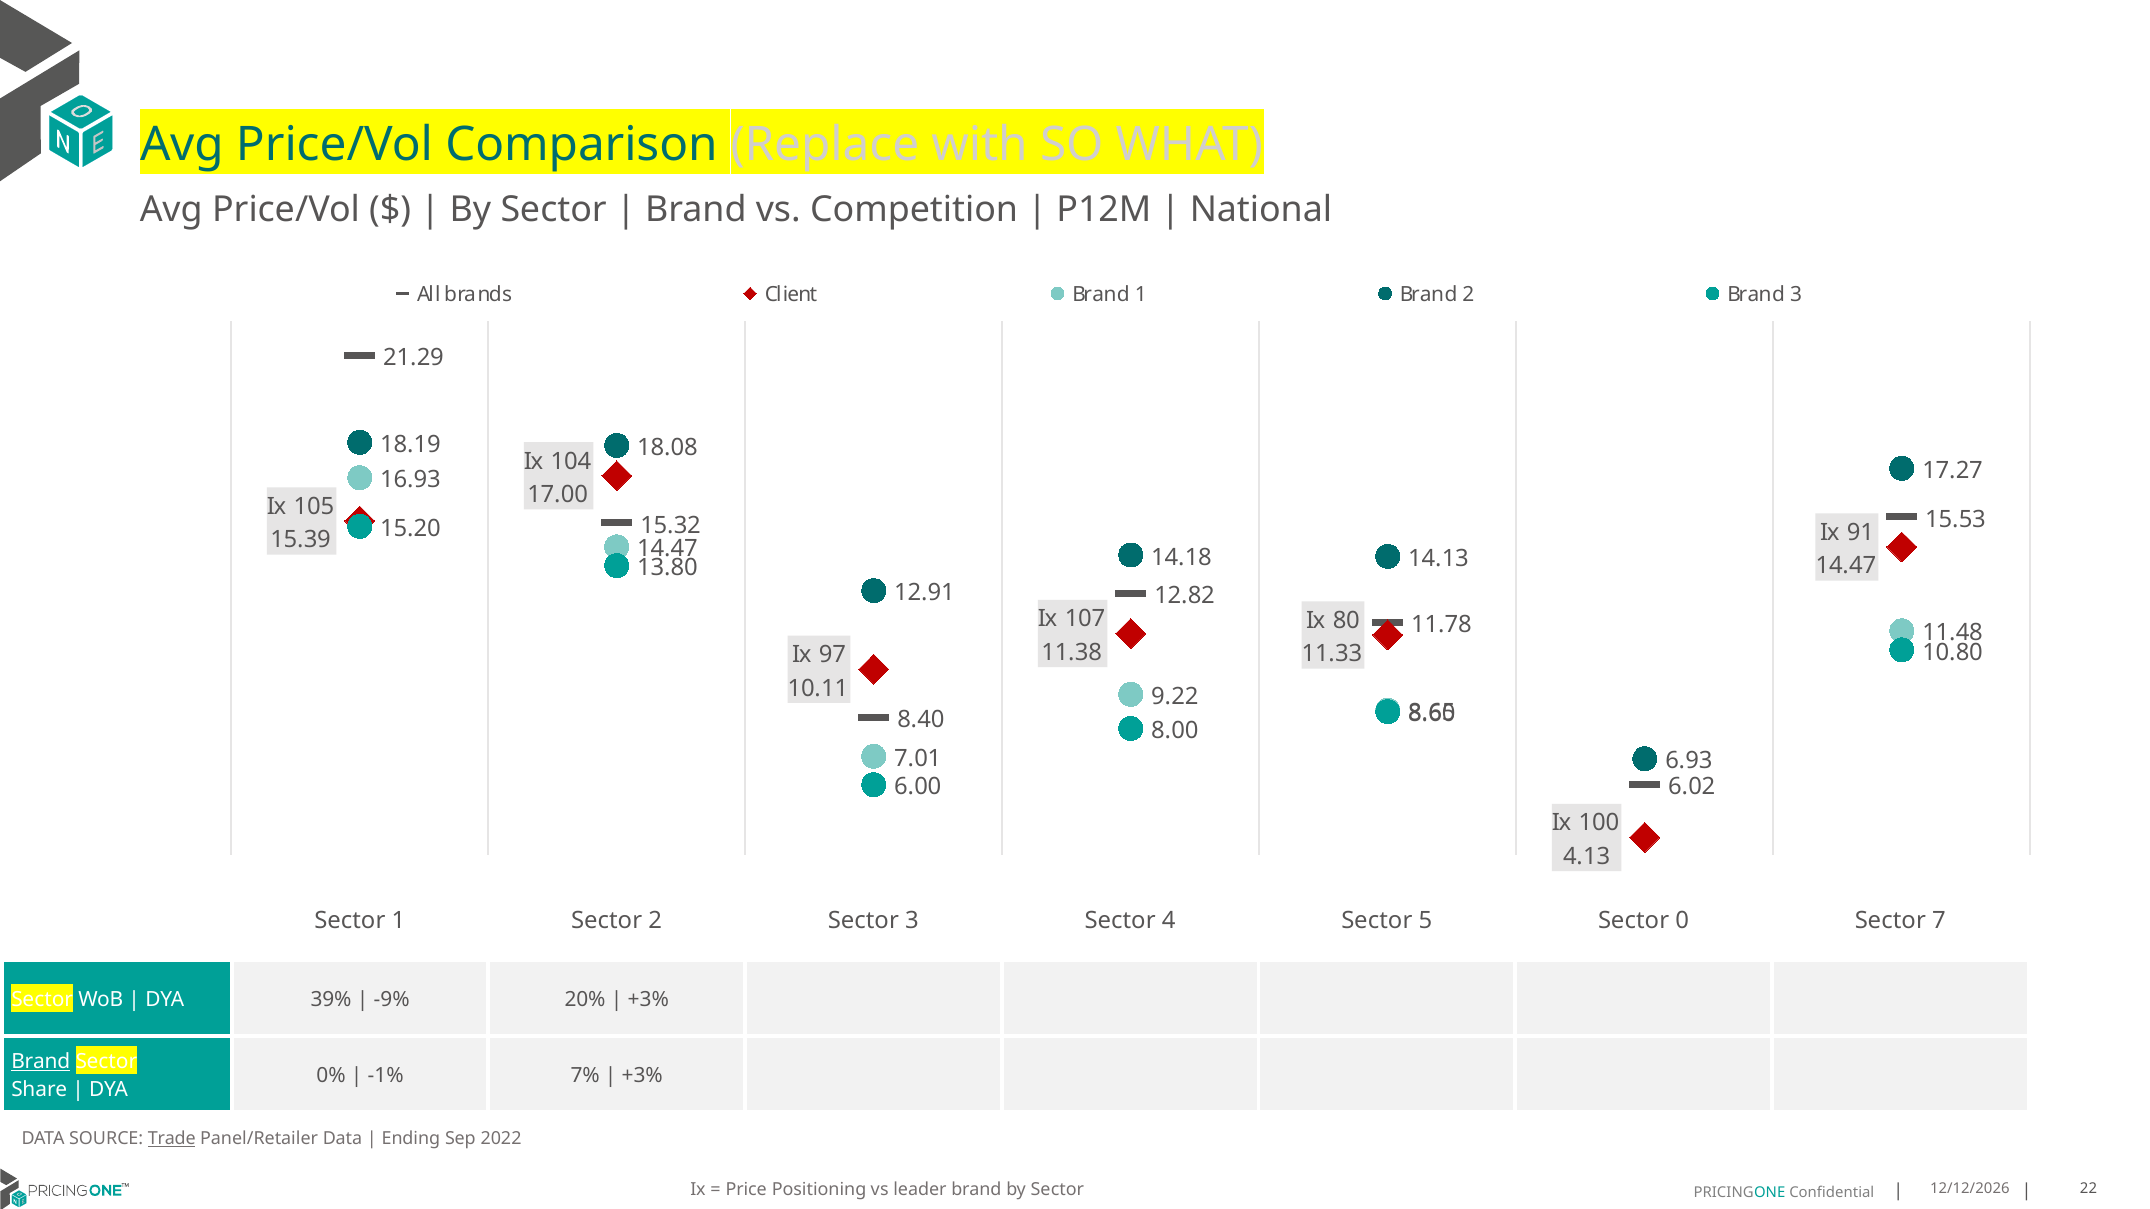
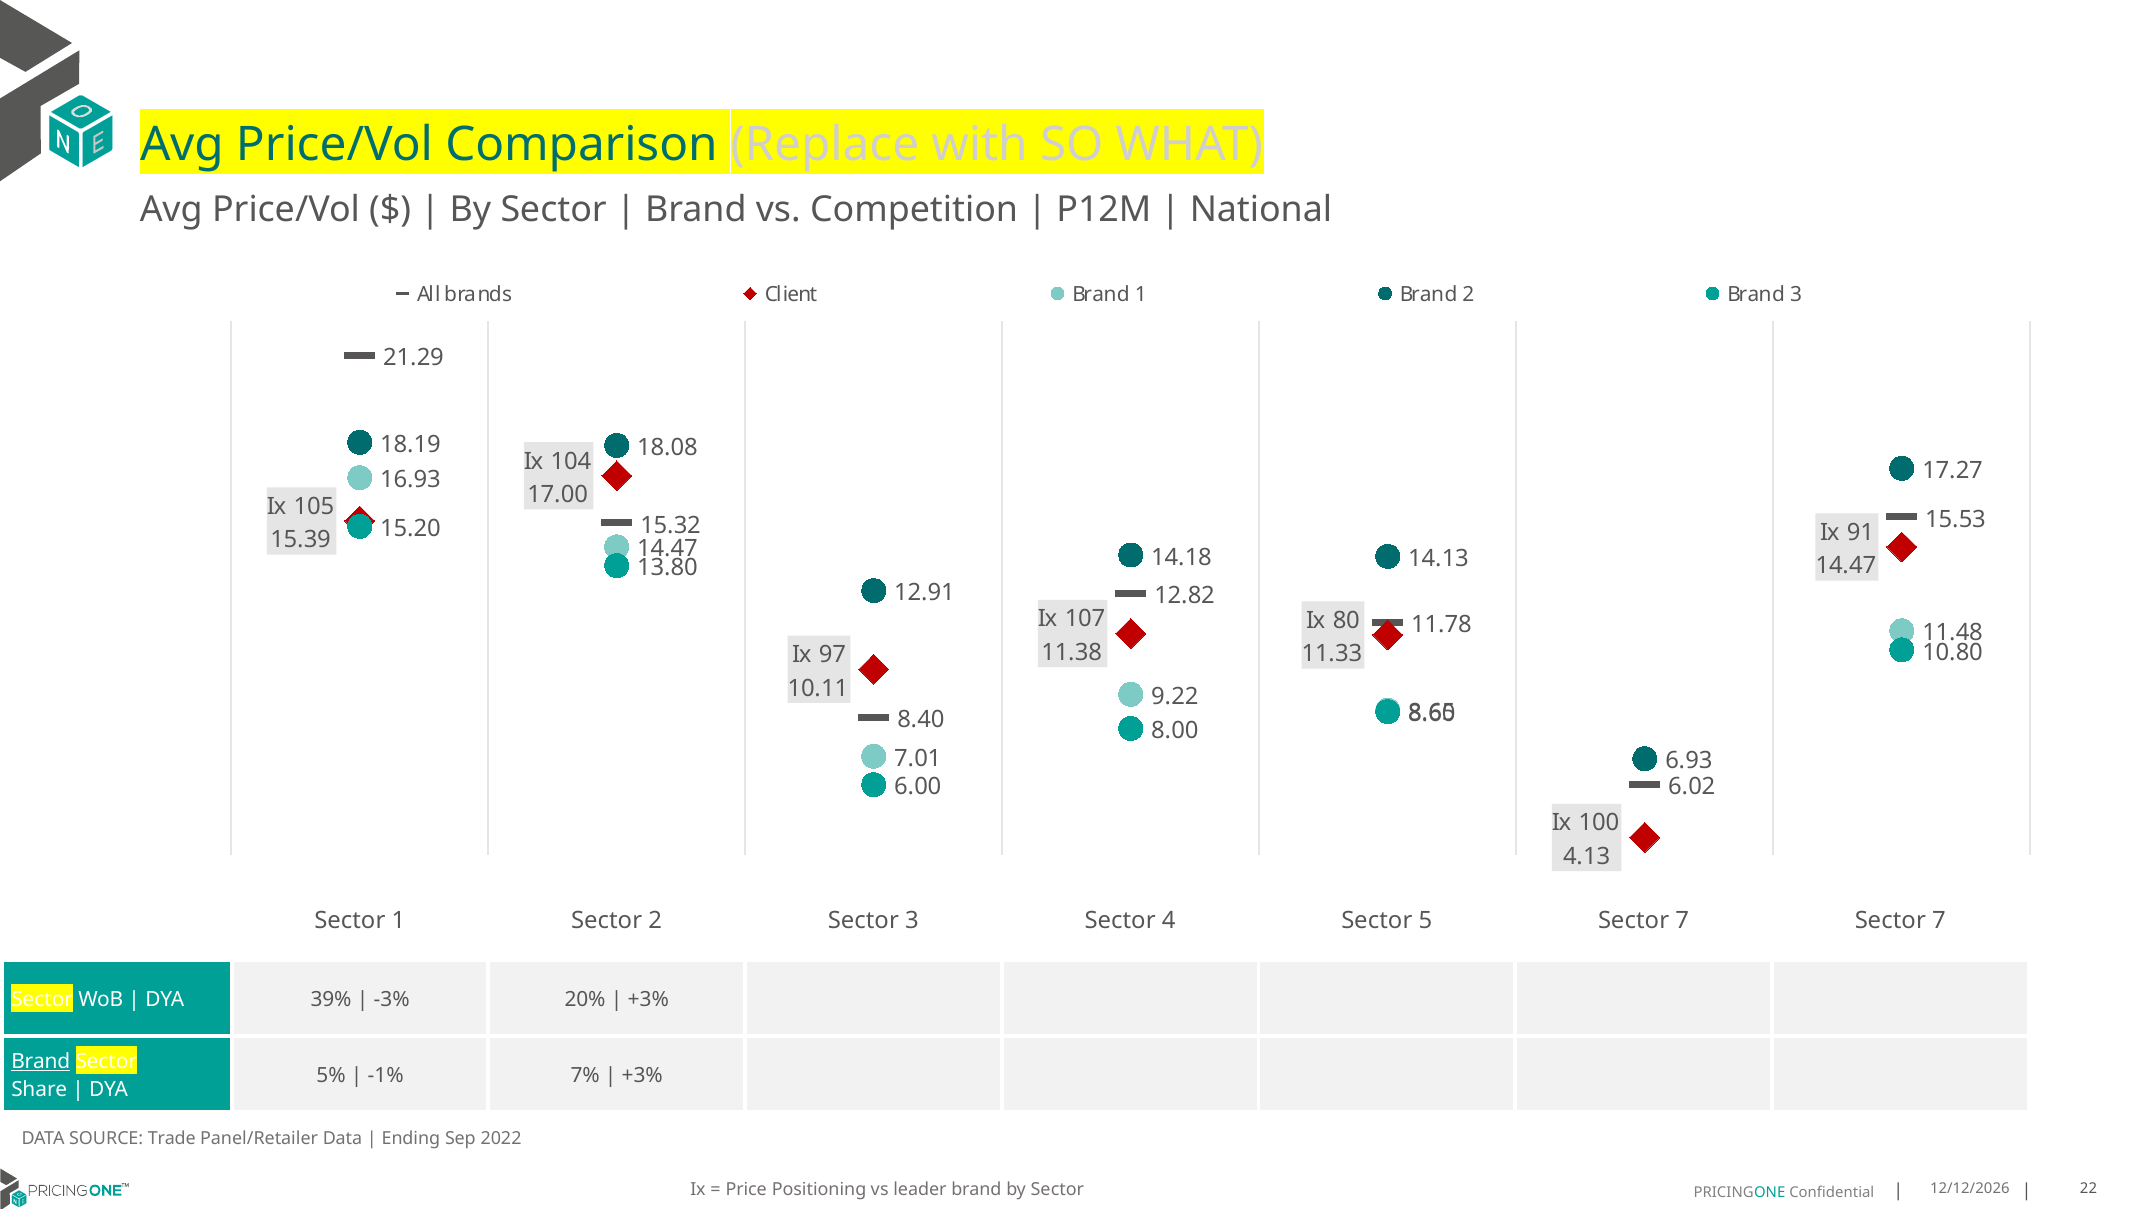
5 Sector 0: 0 -> 7
-9%: -9% -> -3%
0%: 0% -> 5%
Trade underline: present -> none
